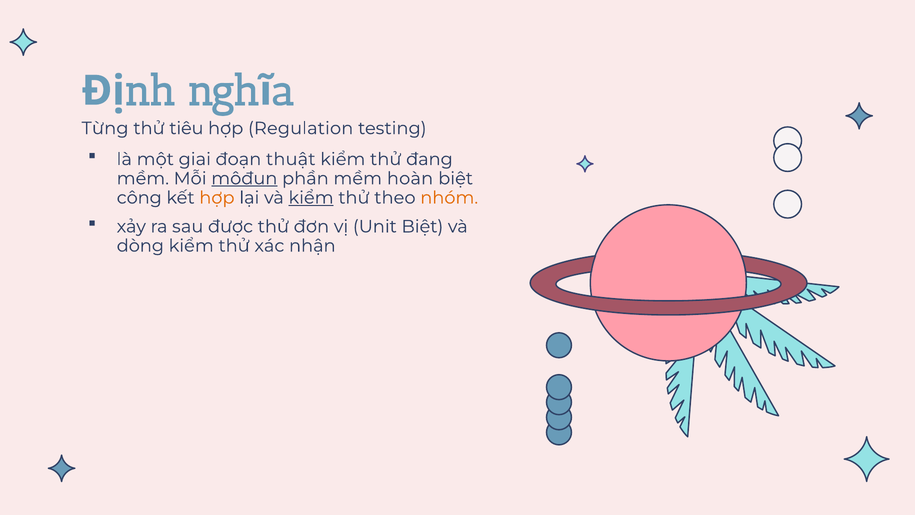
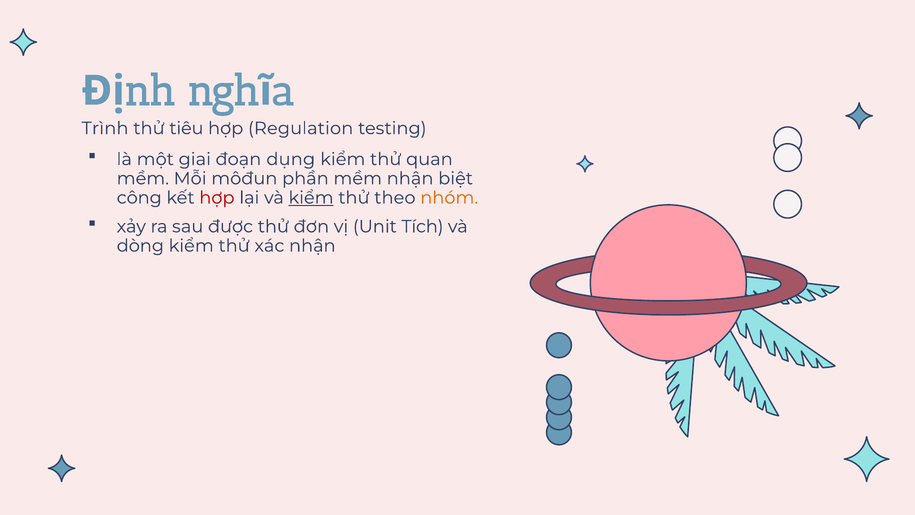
Từng: Từng -> Trình
thuật: thuật -> dụng
đang: đang -> quan
môđun underline: present -> none
mềm hoàn: hoàn -> nhận
hợp at (217, 198) colour: orange -> red
Unit Biệt: Biệt -> Tích
